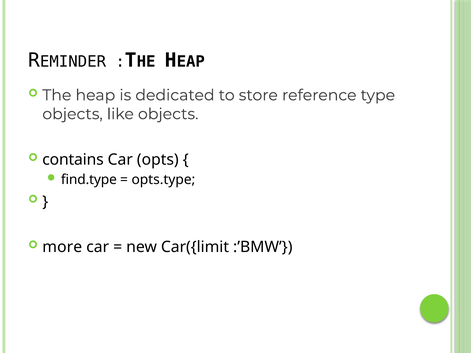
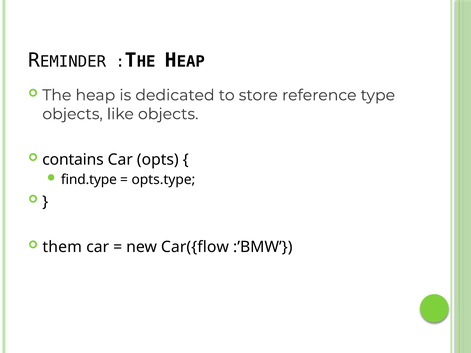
more: more -> them
Car({limit: Car({limit -> Car({flow
